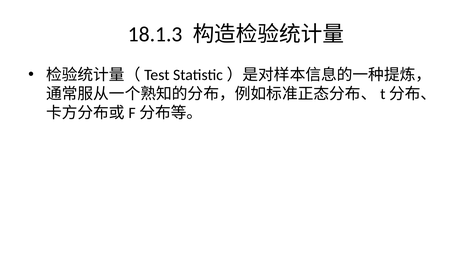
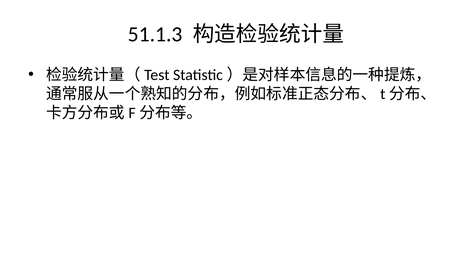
18.1.3: 18.1.3 -> 51.1.3
